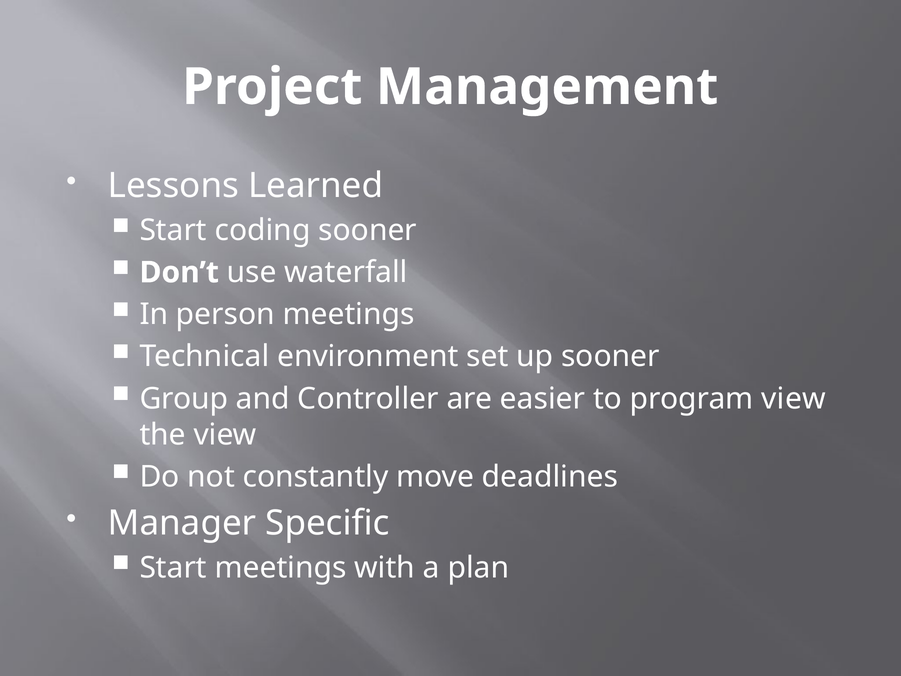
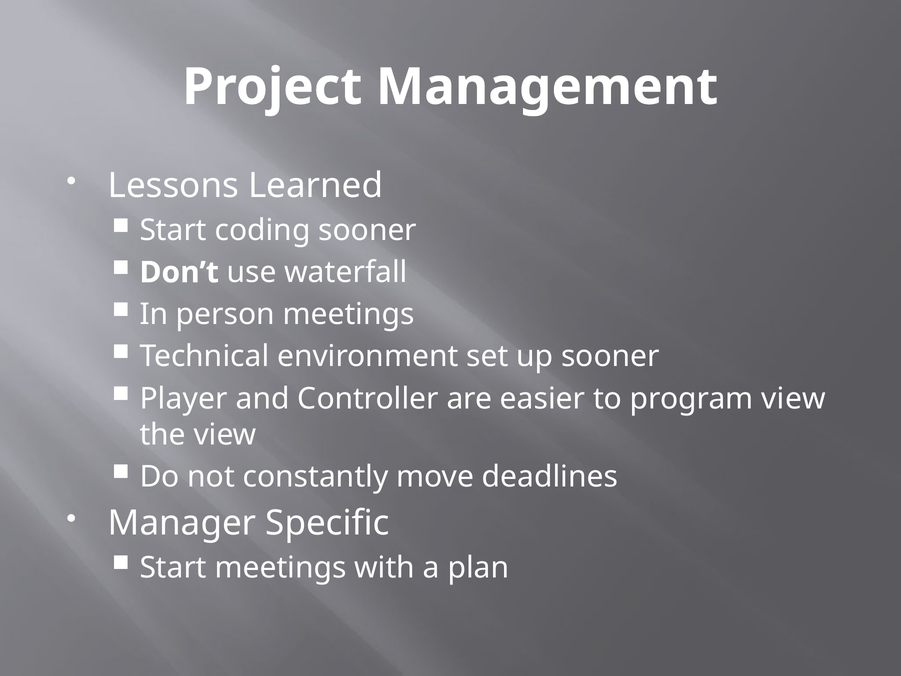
Group: Group -> Player
